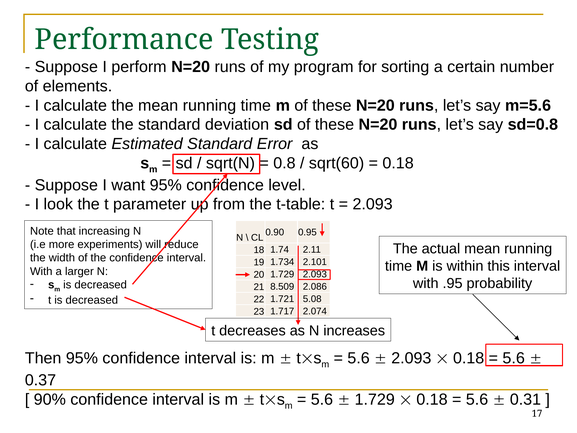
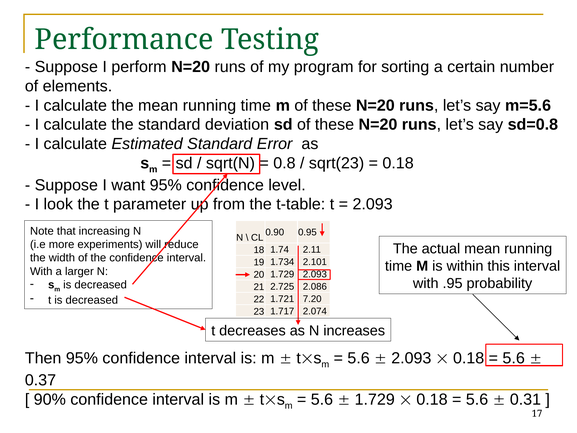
sqrt(60: sqrt(60 -> sqrt(23
8.509: 8.509 -> 2.725
5.08: 5.08 -> 7.20
